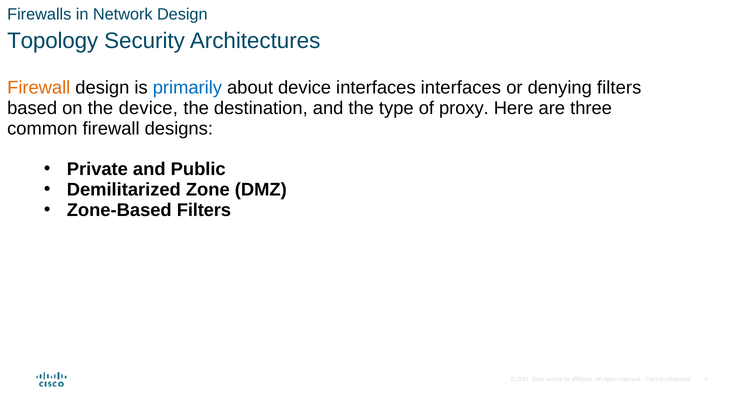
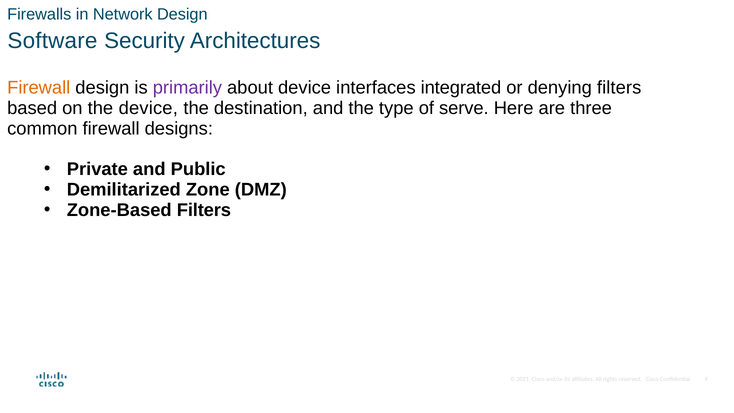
Topology: Topology -> Software
primarily colour: blue -> purple
interfaces interfaces: interfaces -> integrated
proxy: proxy -> serve
